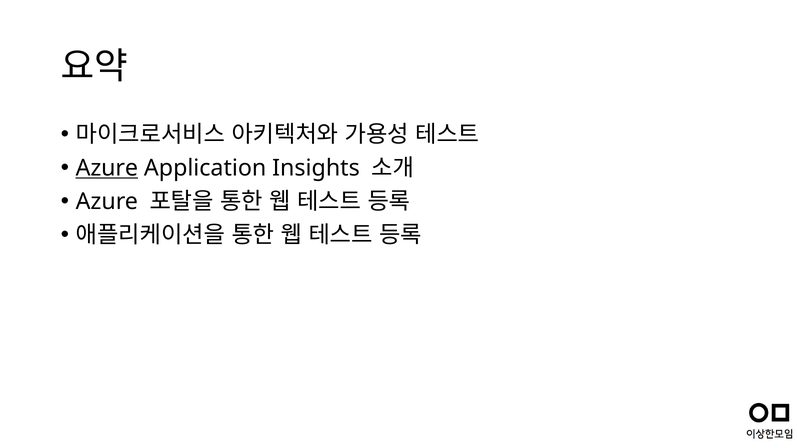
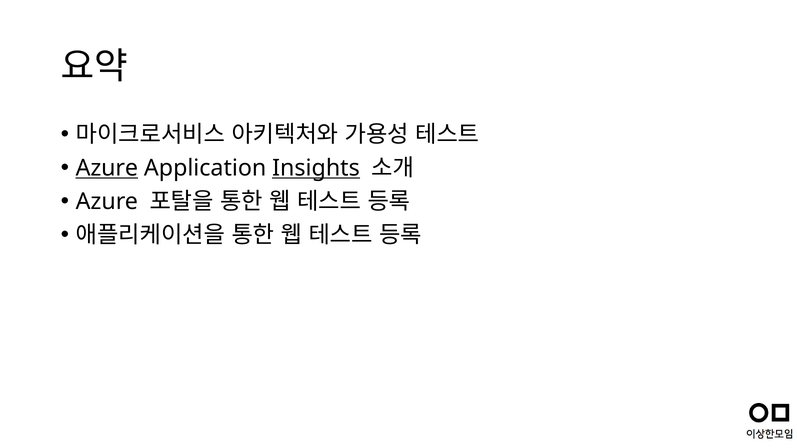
Insights underline: none -> present
